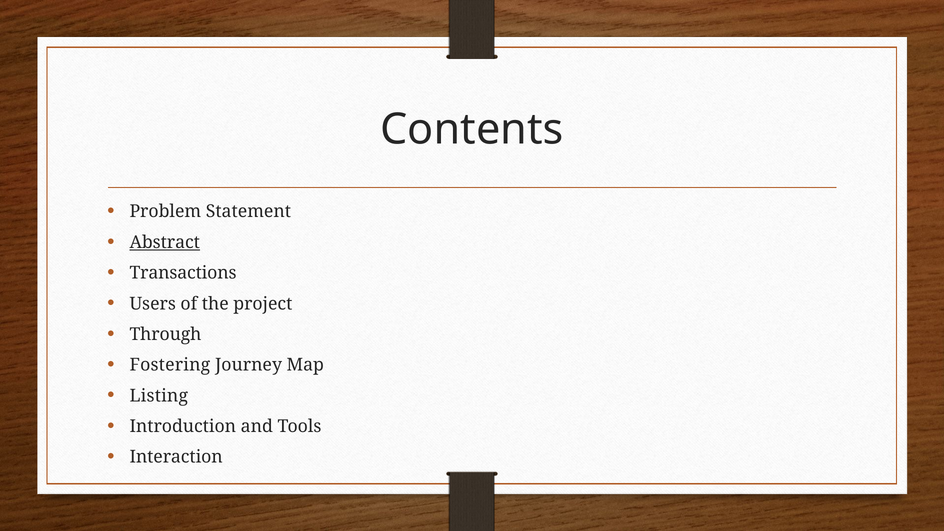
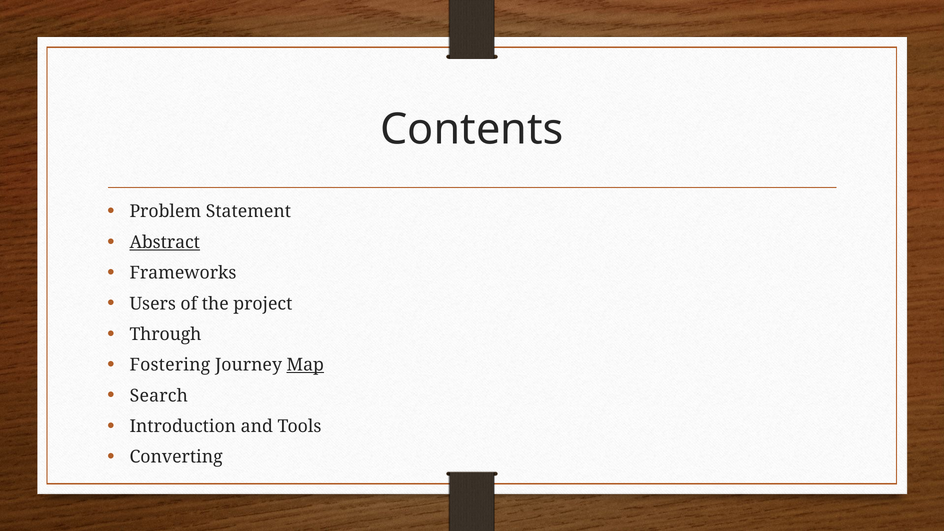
Transactions: Transactions -> Frameworks
Map underline: none -> present
Listing: Listing -> Search
Interaction: Interaction -> Converting
